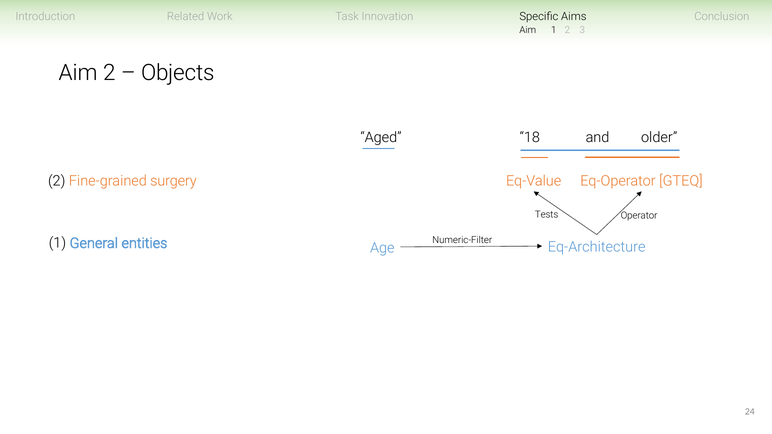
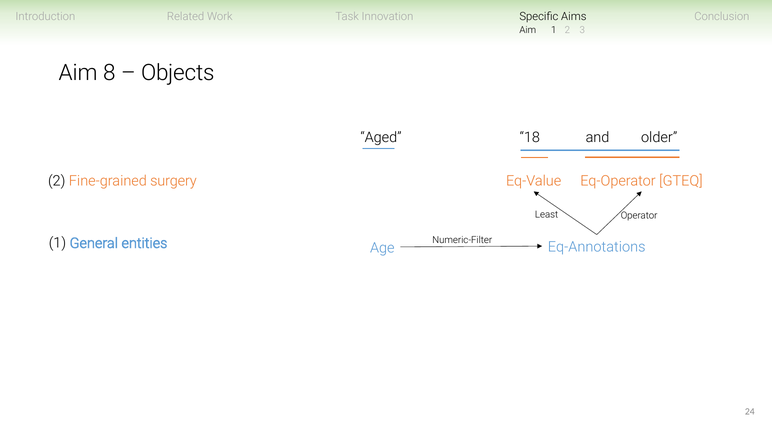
Aim 2: 2 -> 8
Tests: Tests -> Least
Eq-Architecture: Eq-Architecture -> Eq-Annotations
